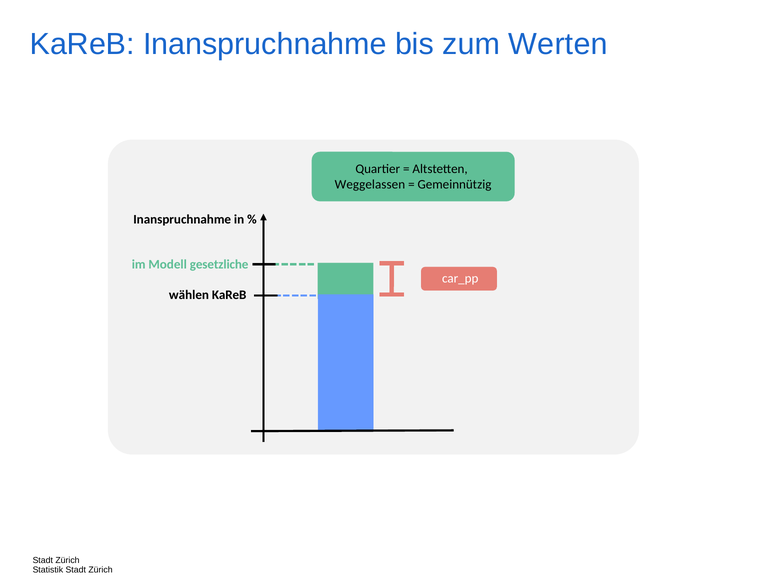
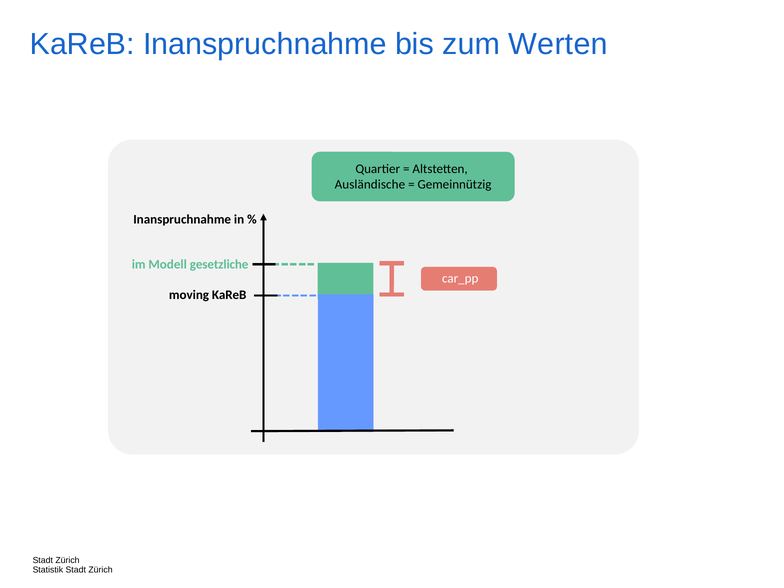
Weggelassen: Weggelassen -> Ausländische
wählen: wählen -> moving
